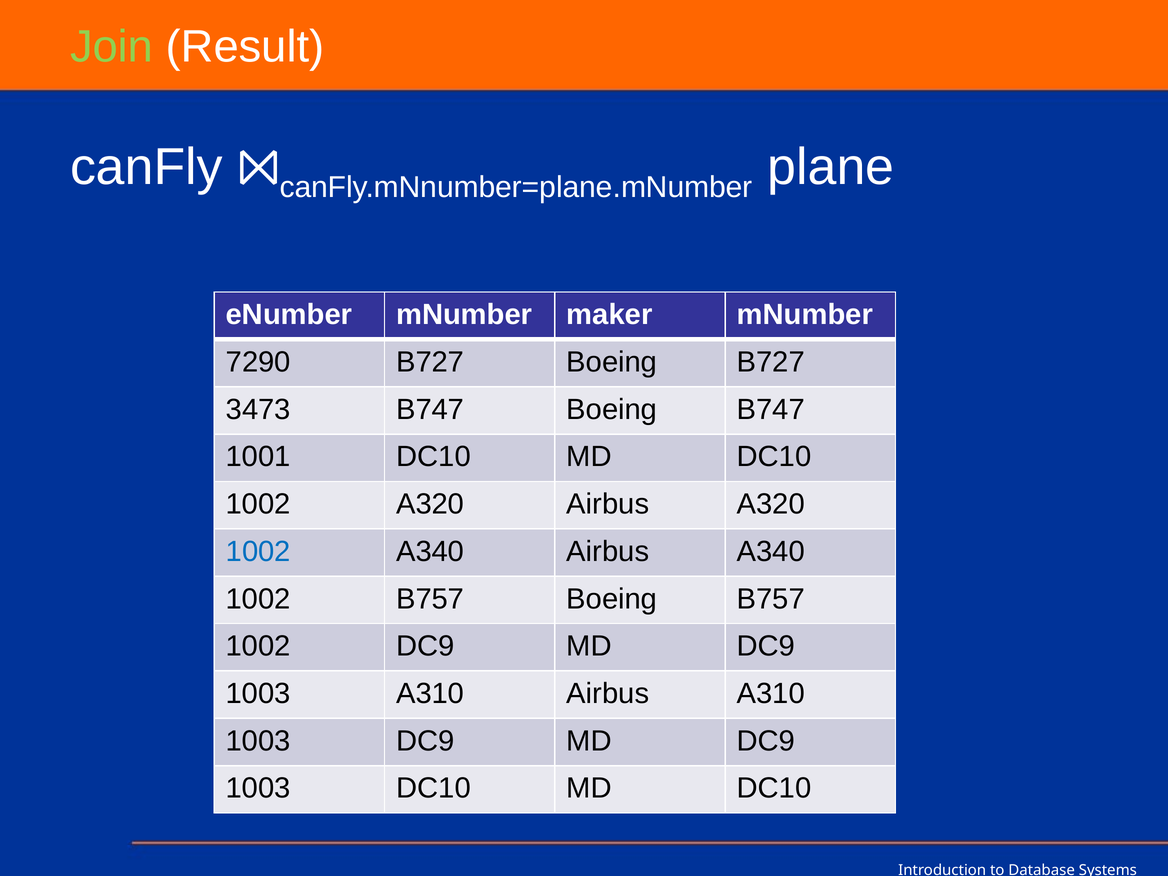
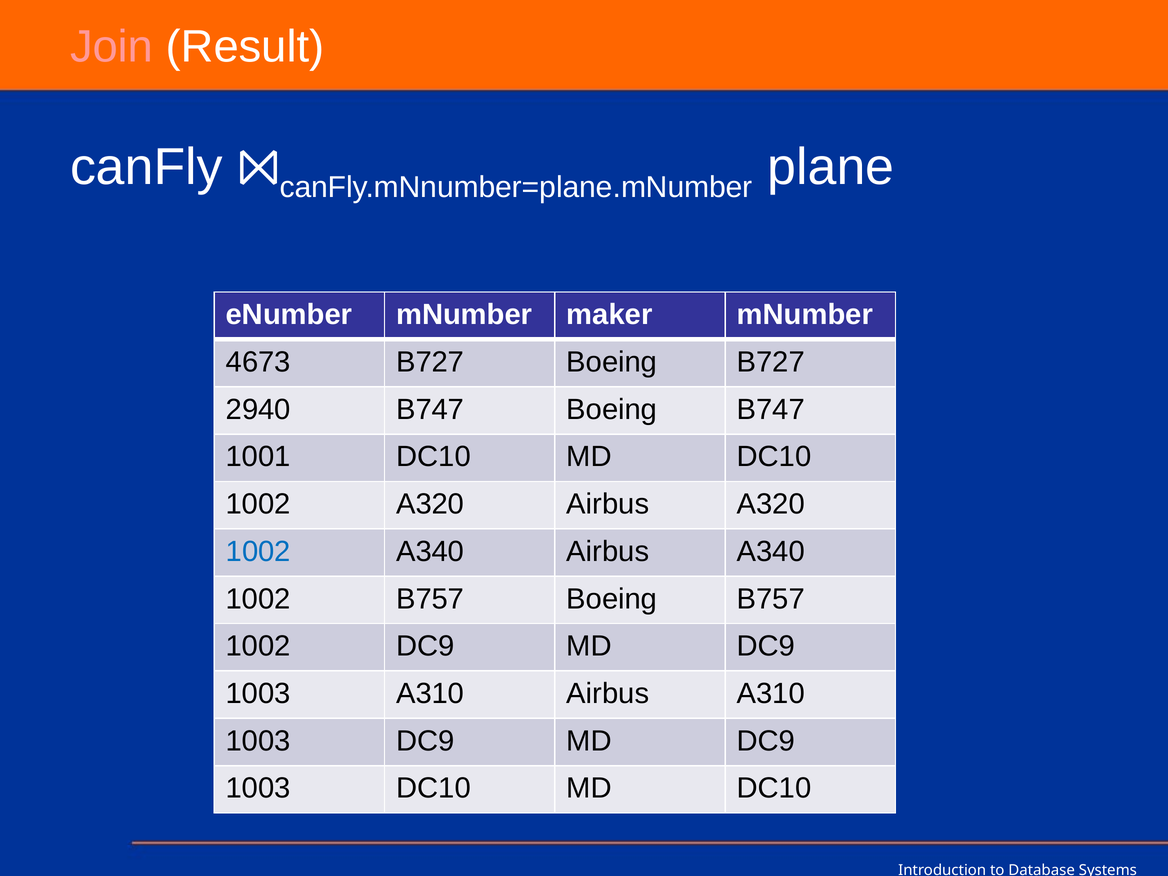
Join colour: light green -> pink
7290: 7290 -> 4673
3473: 3473 -> 2940
